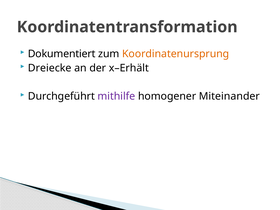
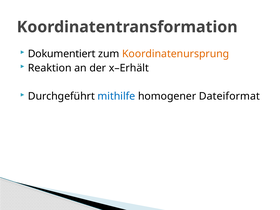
Dreiecke: Dreiecke -> Reaktion
mithilfe colour: purple -> blue
Miteinander: Miteinander -> Dateiformat
